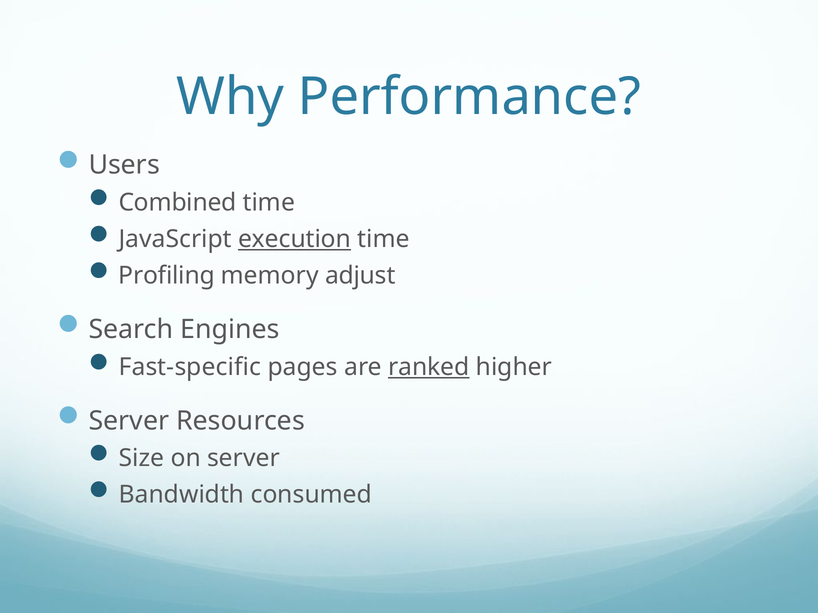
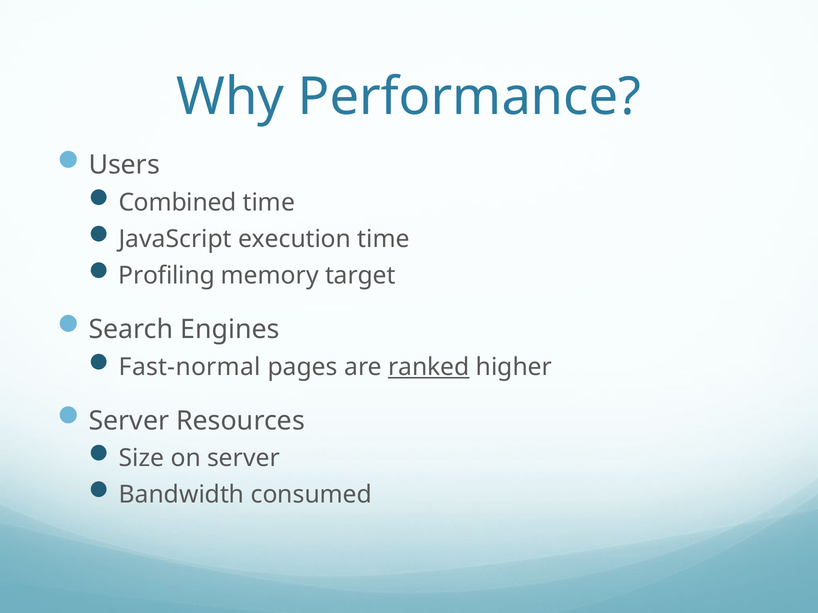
execution underline: present -> none
adjust: adjust -> target
Fast-specific: Fast-specific -> Fast-normal
